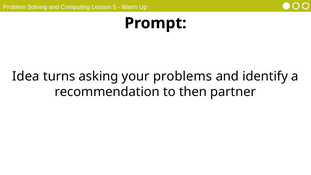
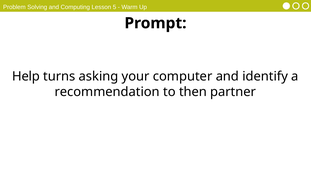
Idea: Idea -> Help
problems: problems -> computer
